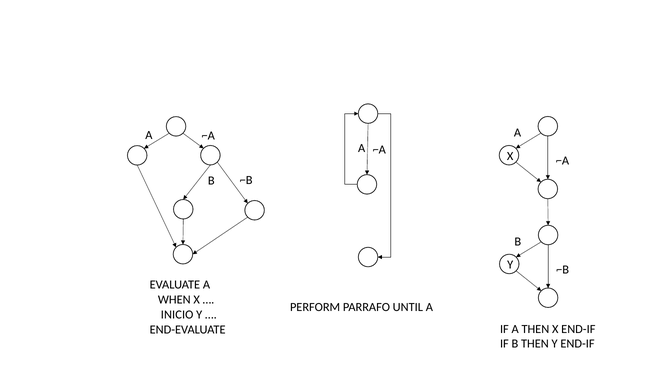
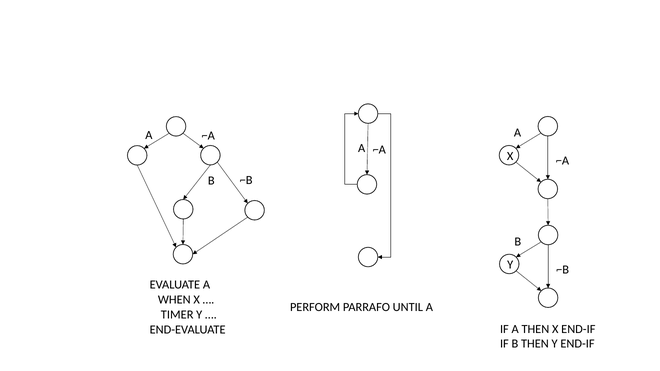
INICIO: INICIO -> TIMER
